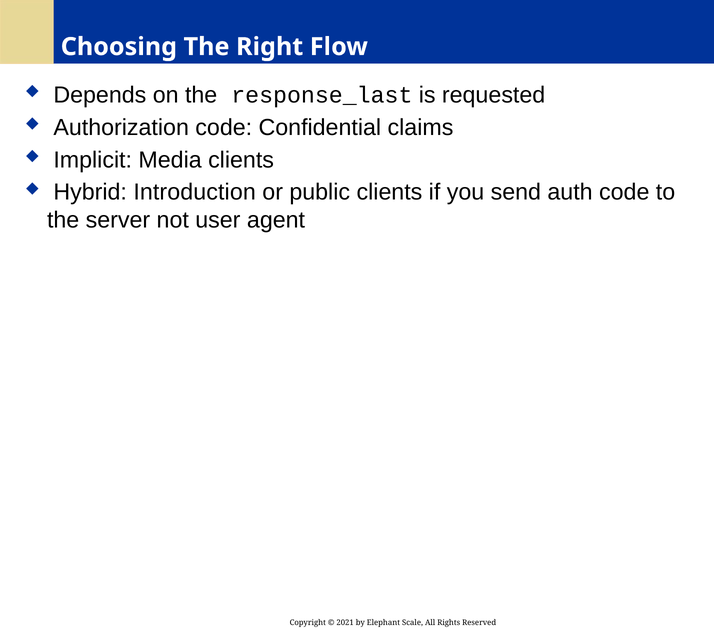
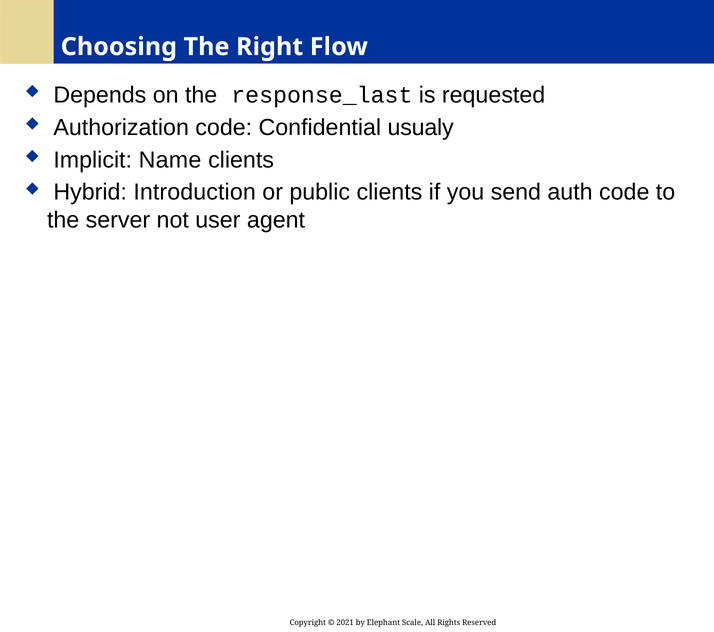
claims: claims -> usualy
Media: Media -> Name
